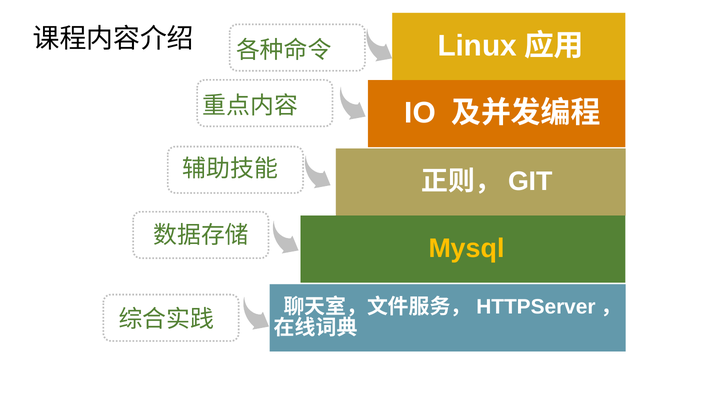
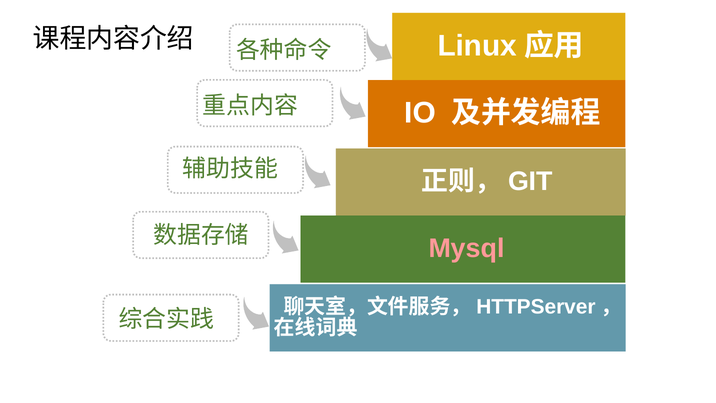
Mysql colour: yellow -> pink
